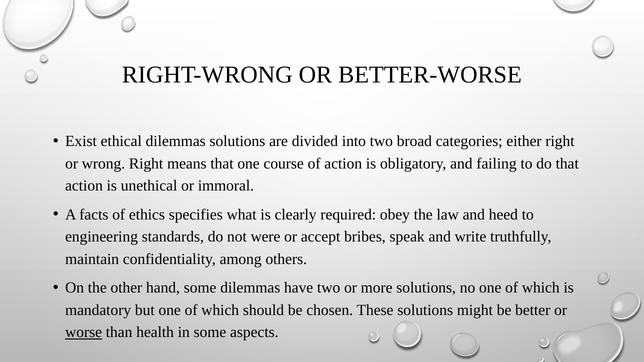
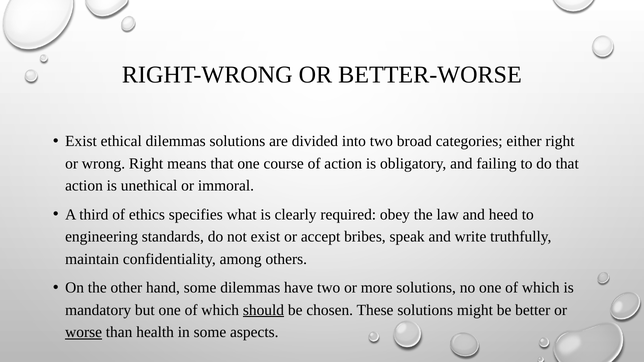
facts: facts -> third
not were: were -> exist
should underline: none -> present
